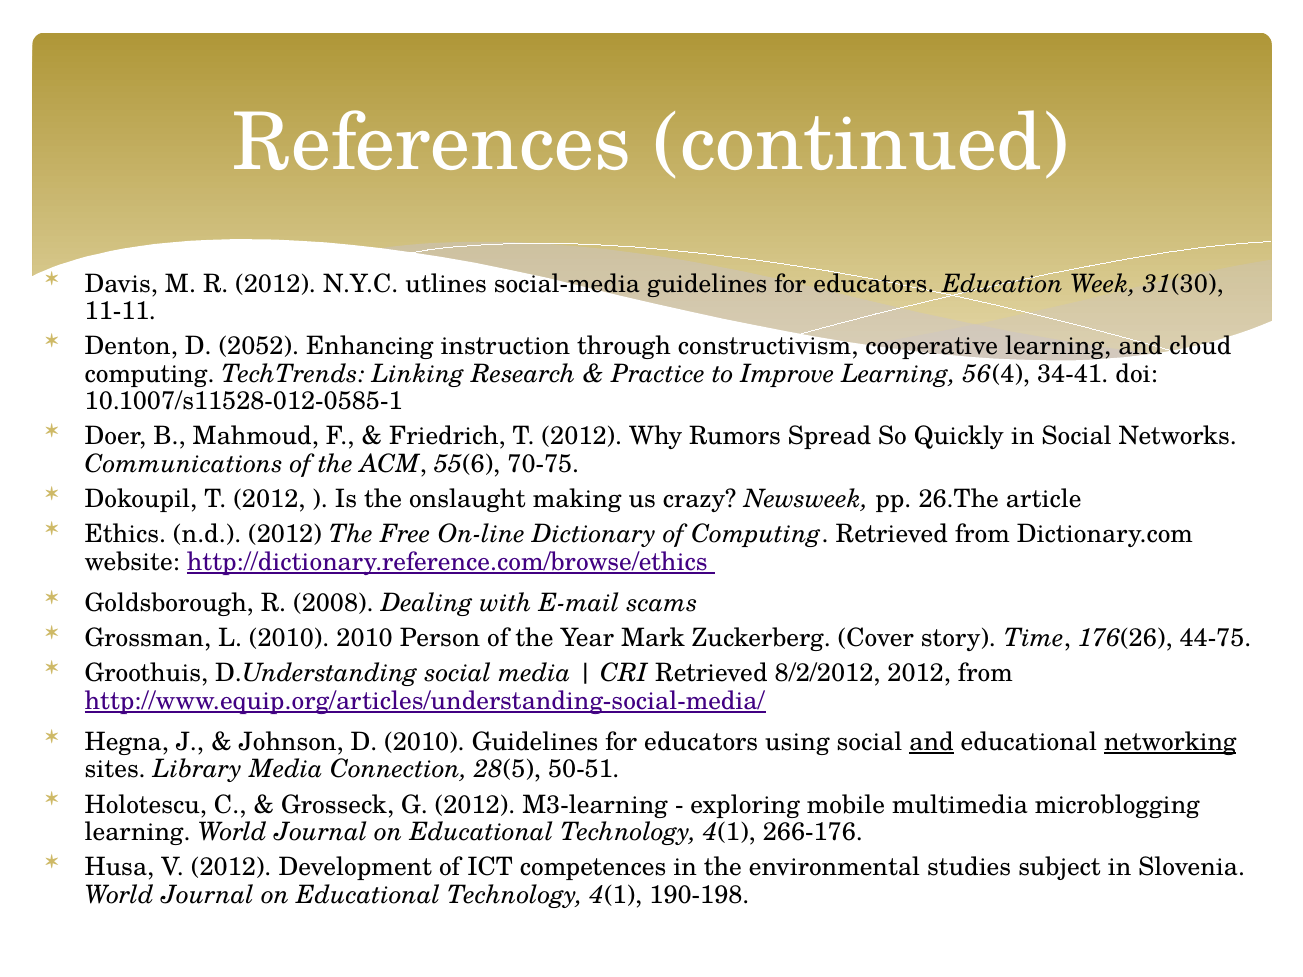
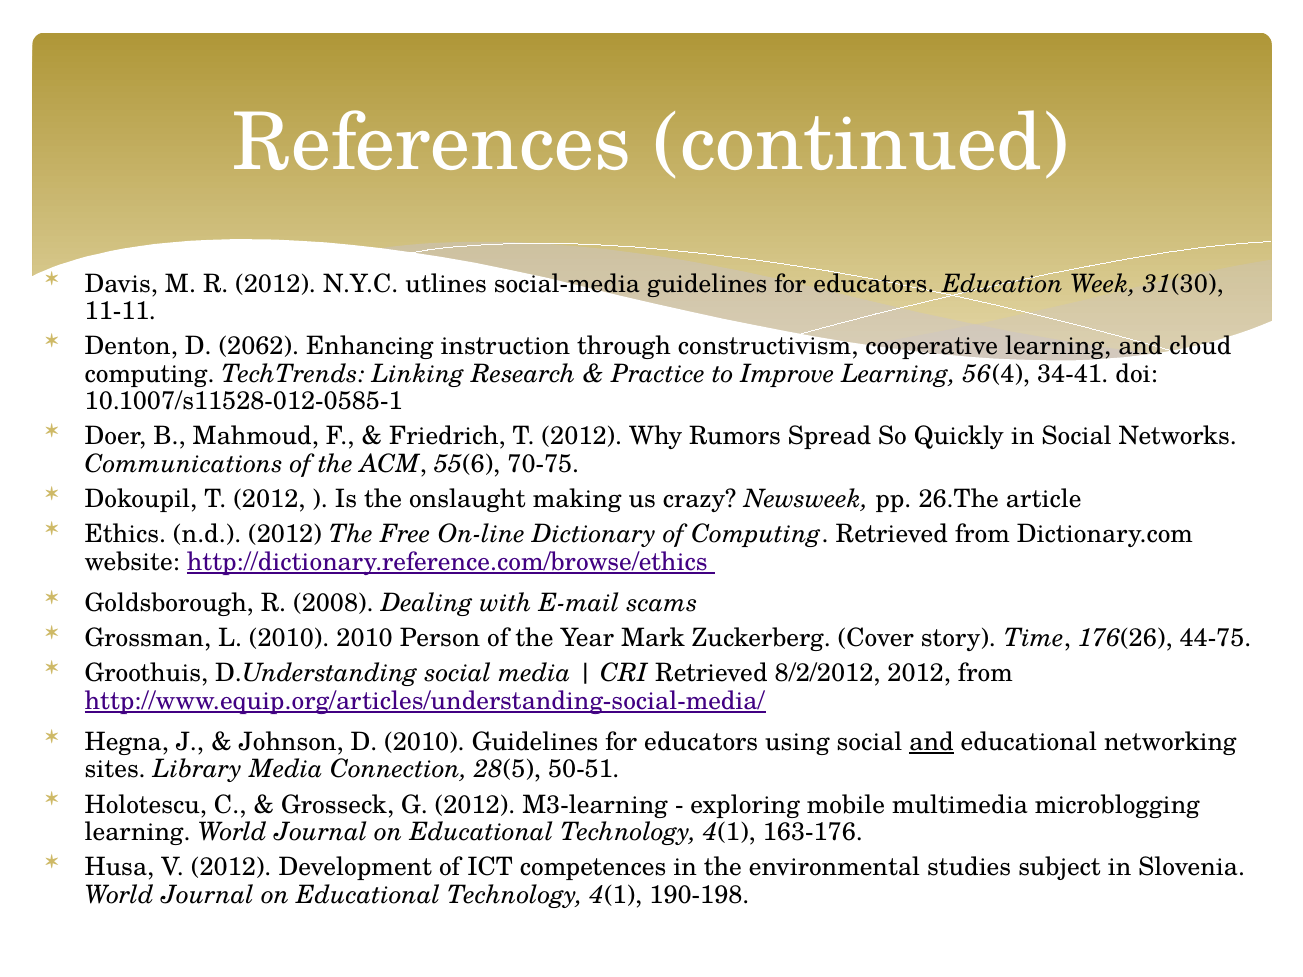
2052: 2052 -> 2062
networking underline: present -> none
266-176: 266-176 -> 163-176
